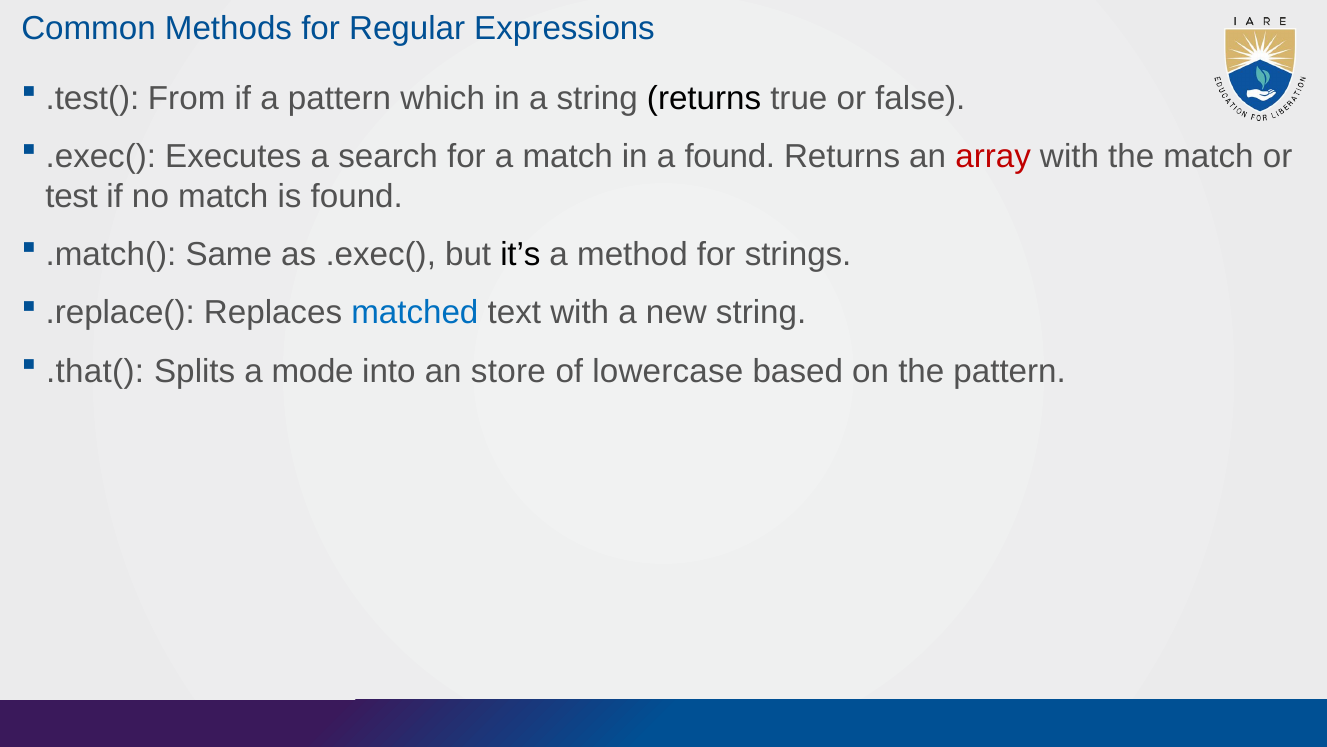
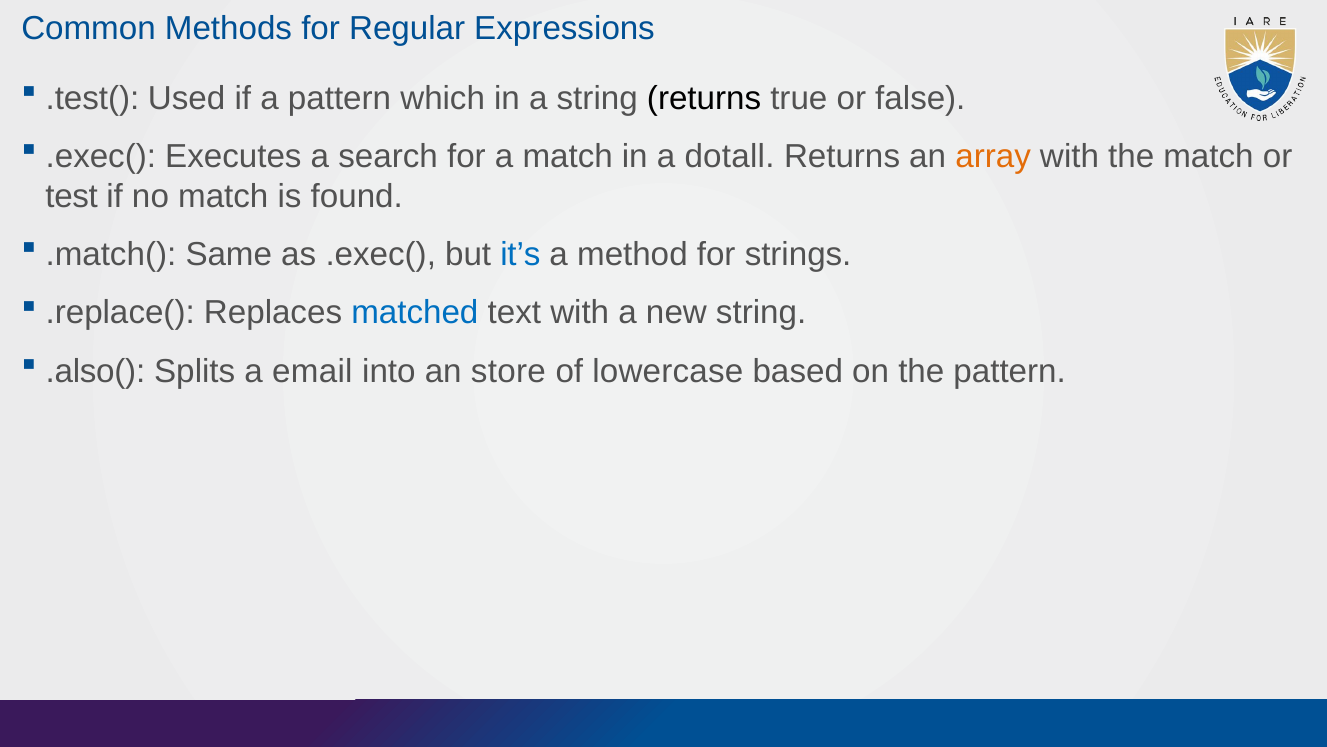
From: From -> Used
a found: found -> dotall
array colour: red -> orange
it’s colour: black -> blue
.that(: .that( -> .also(
mode: mode -> email
